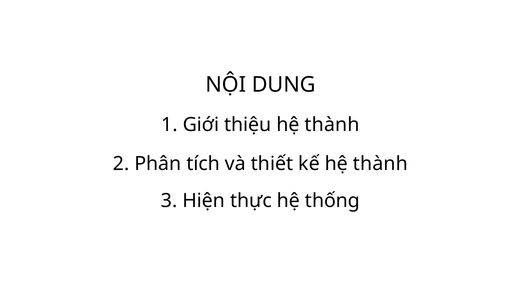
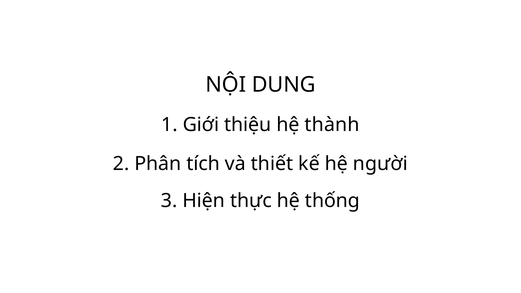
kế hệ thành: thành -> người
